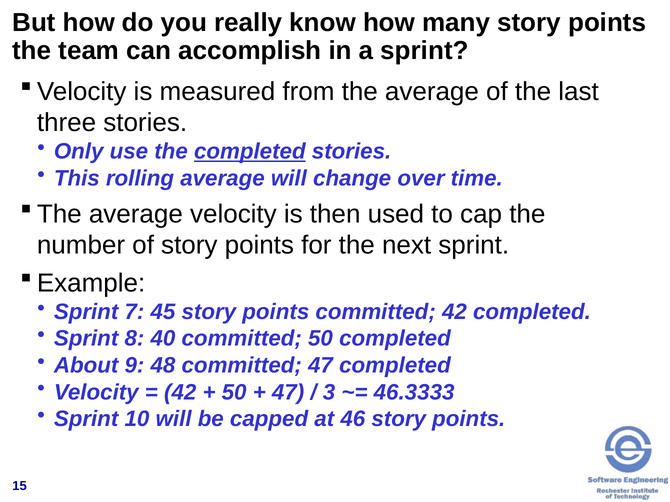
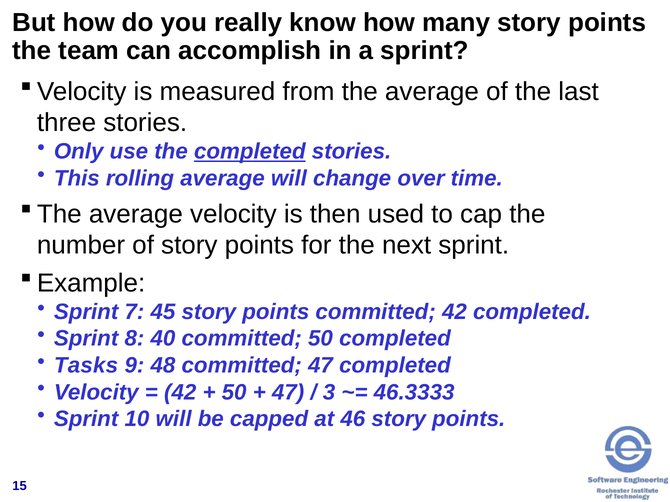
About: About -> Tasks
